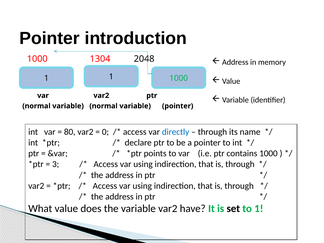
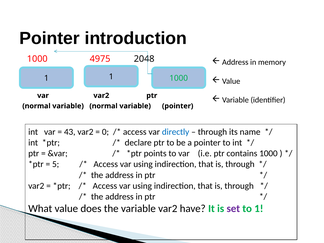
1304: 1304 -> 4975
80: 80 -> 43
3: 3 -> 5
set colour: black -> purple
